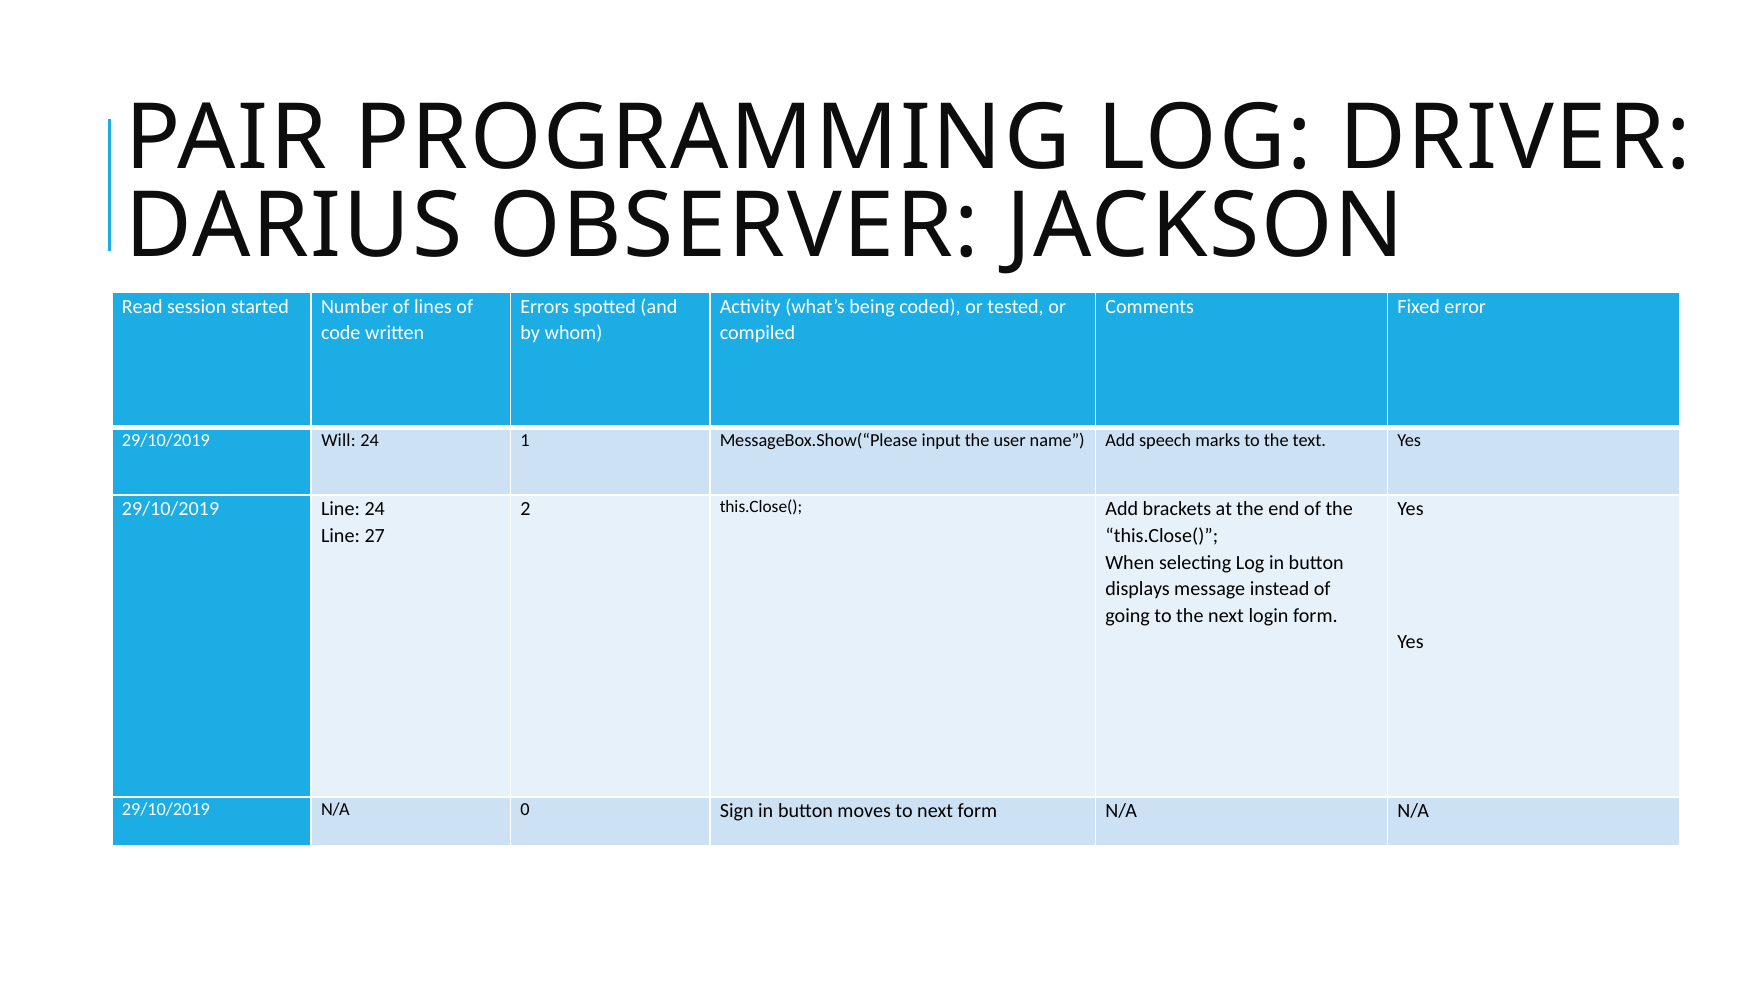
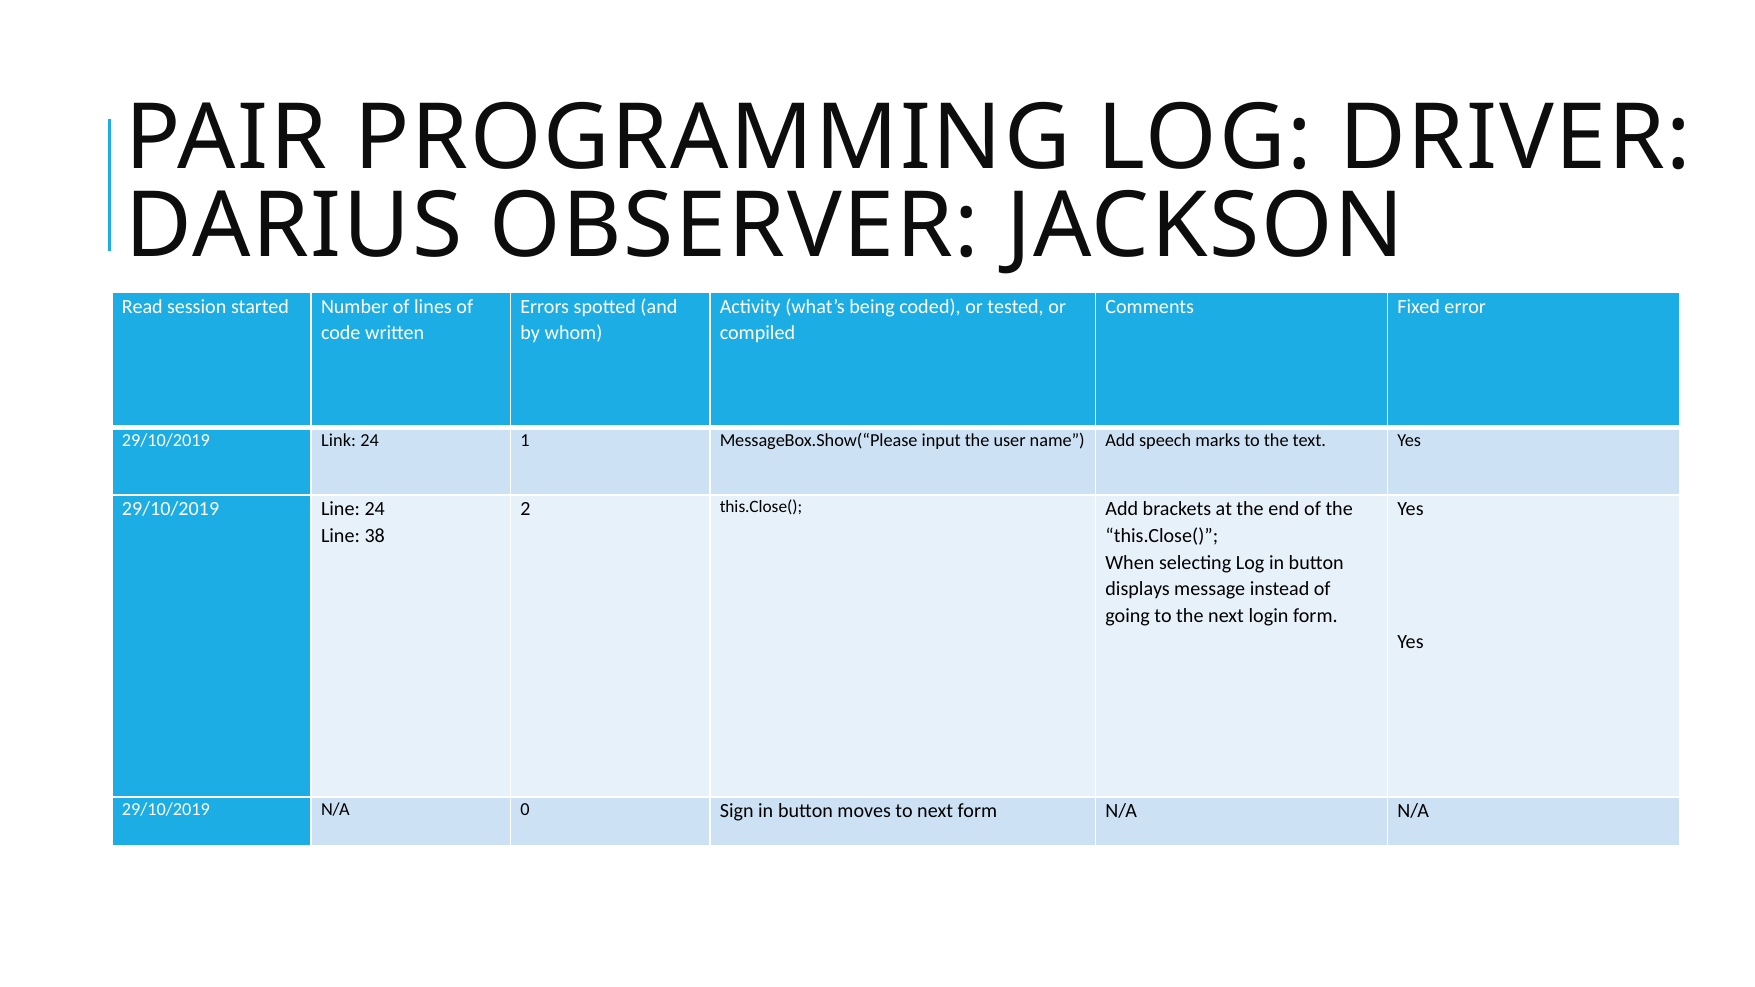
Will: Will -> Link
27: 27 -> 38
